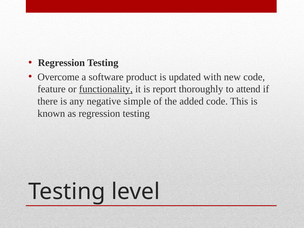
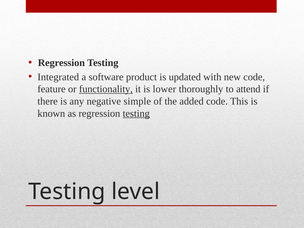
Overcome: Overcome -> Integrated
report: report -> lower
testing at (136, 113) underline: none -> present
